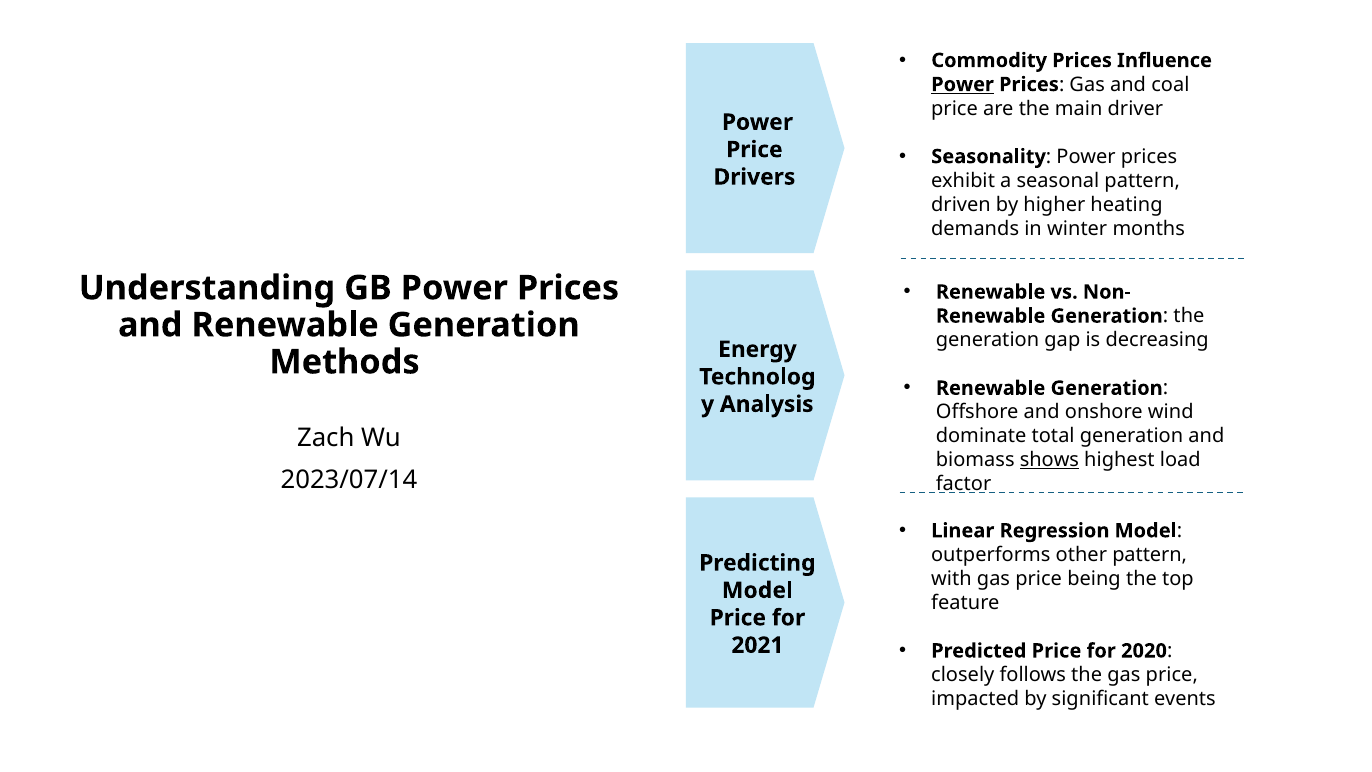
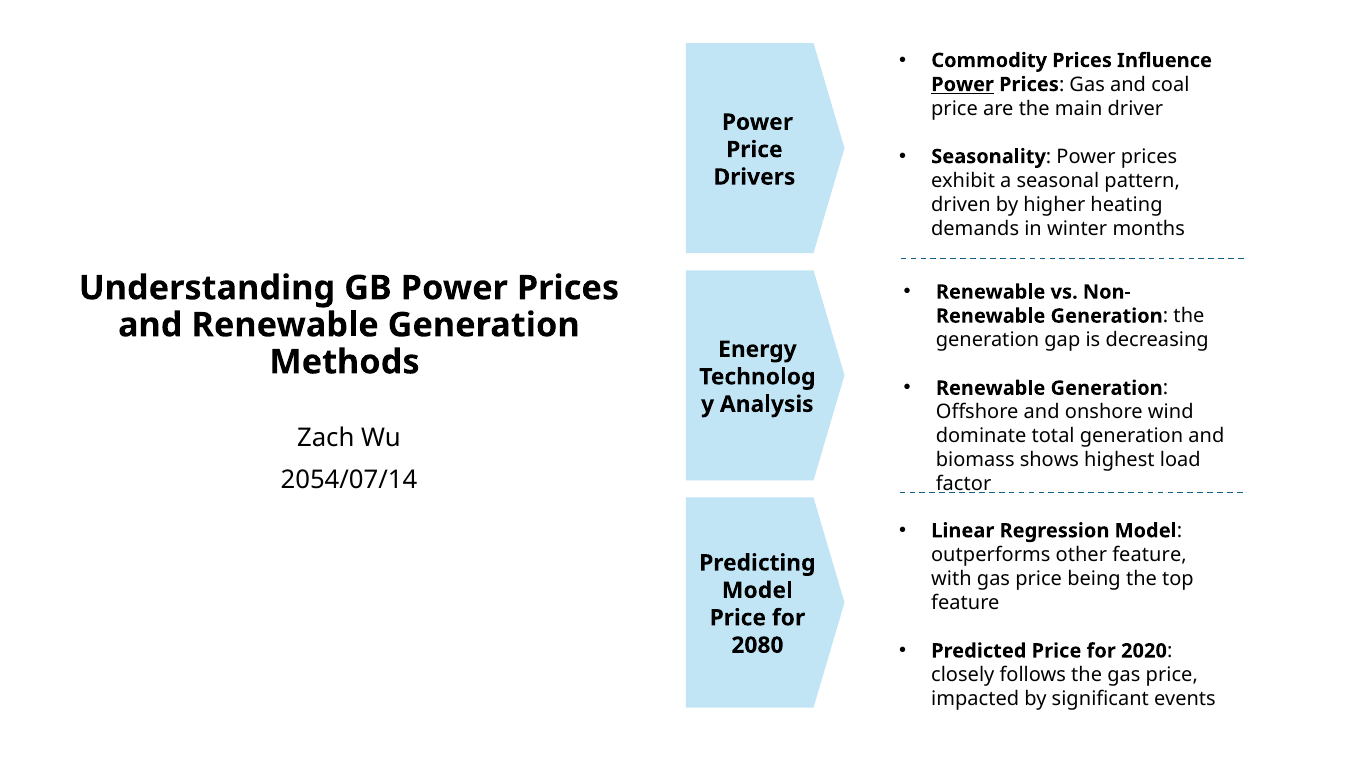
shows underline: present -> none
2023/07/14: 2023/07/14 -> 2054/07/14
other pattern: pattern -> feature
2021: 2021 -> 2080
